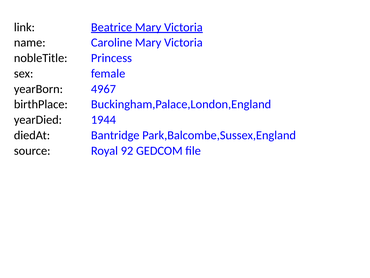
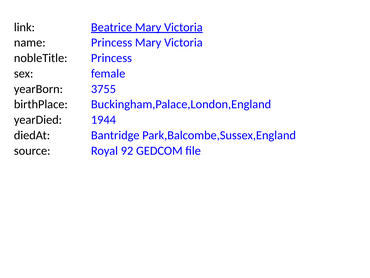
name Caroline: Caroline -> Princess
4967: 4967 -> 3755
